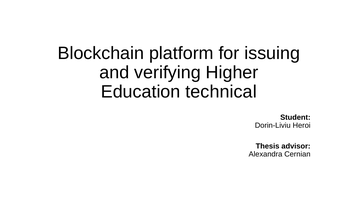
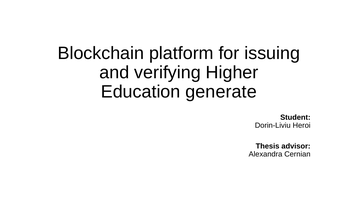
technical: technical -> generate
